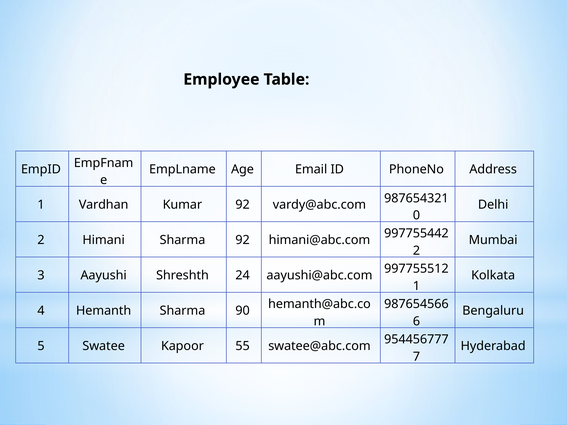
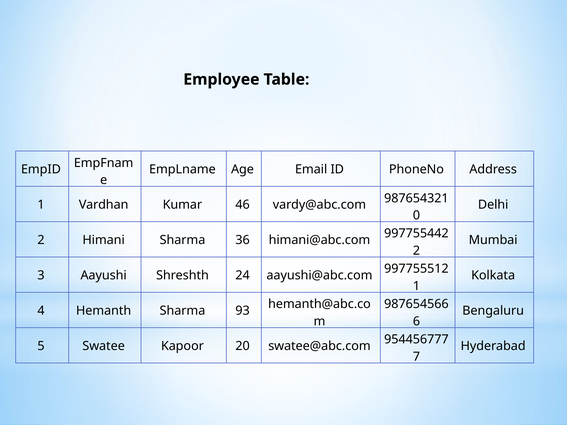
Kumar 92: 92 -> 46
Sharma 92: 92 -> 36
90: 90 -> 93
55: 55 -> 20
